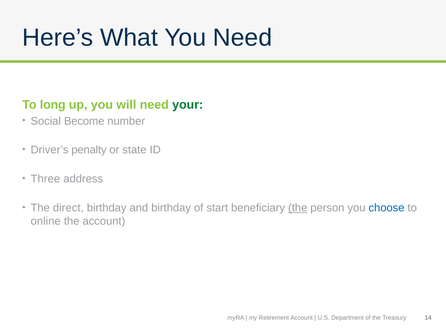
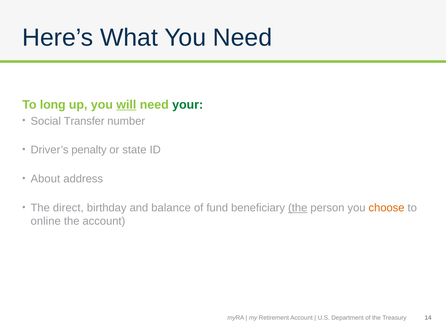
will underline: none -> present
Become: Become -> Transfer
Three: Three -> About
and birthday: birthday -> balance
start: start -> fund
choose colour: blue -> orange
